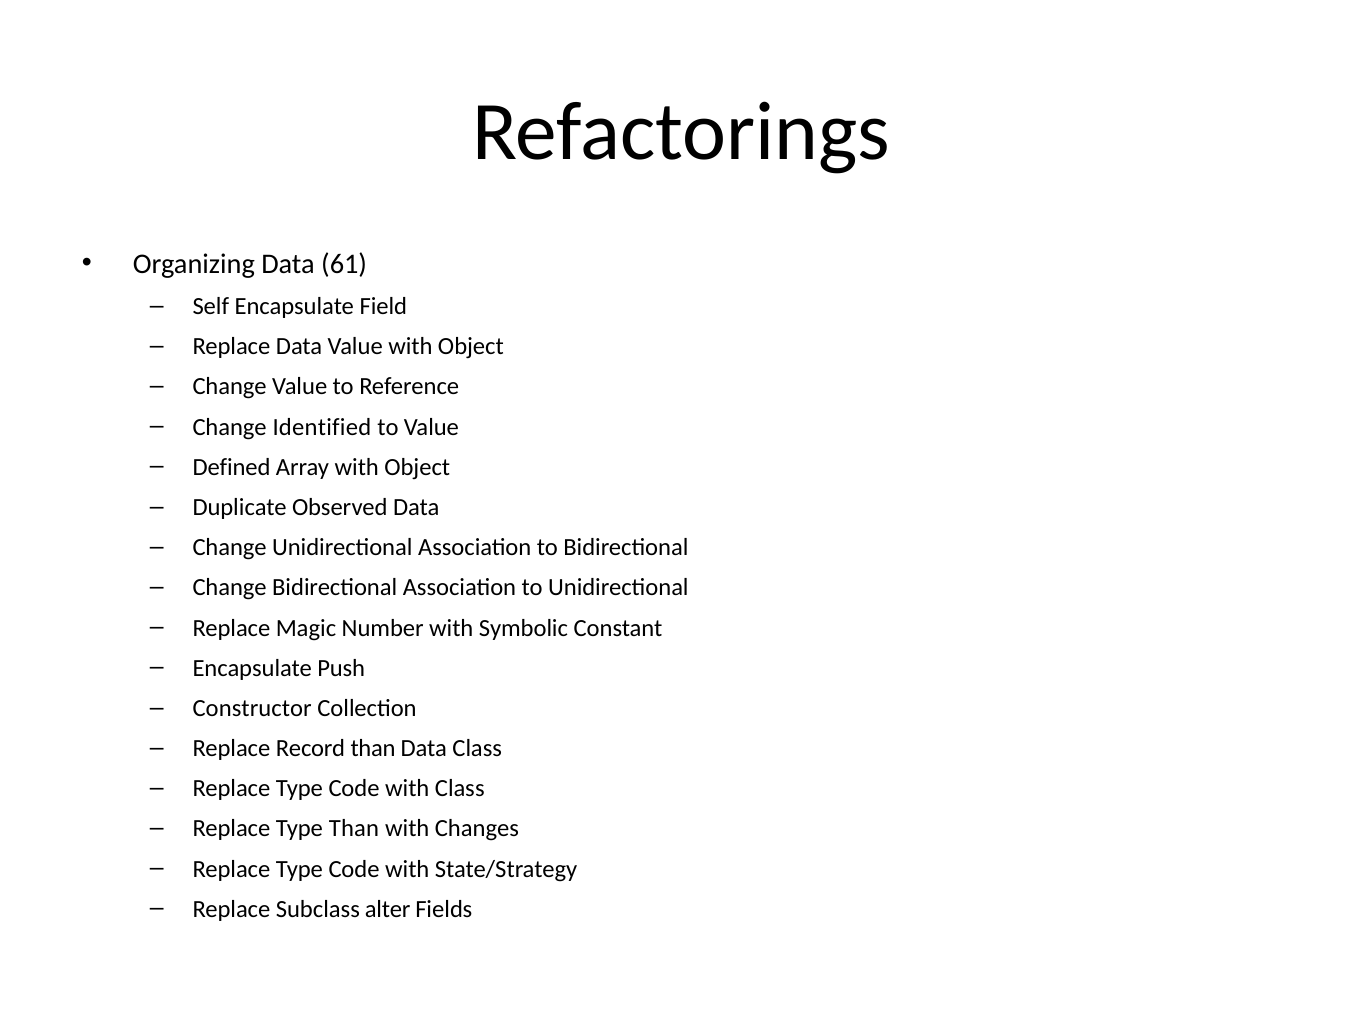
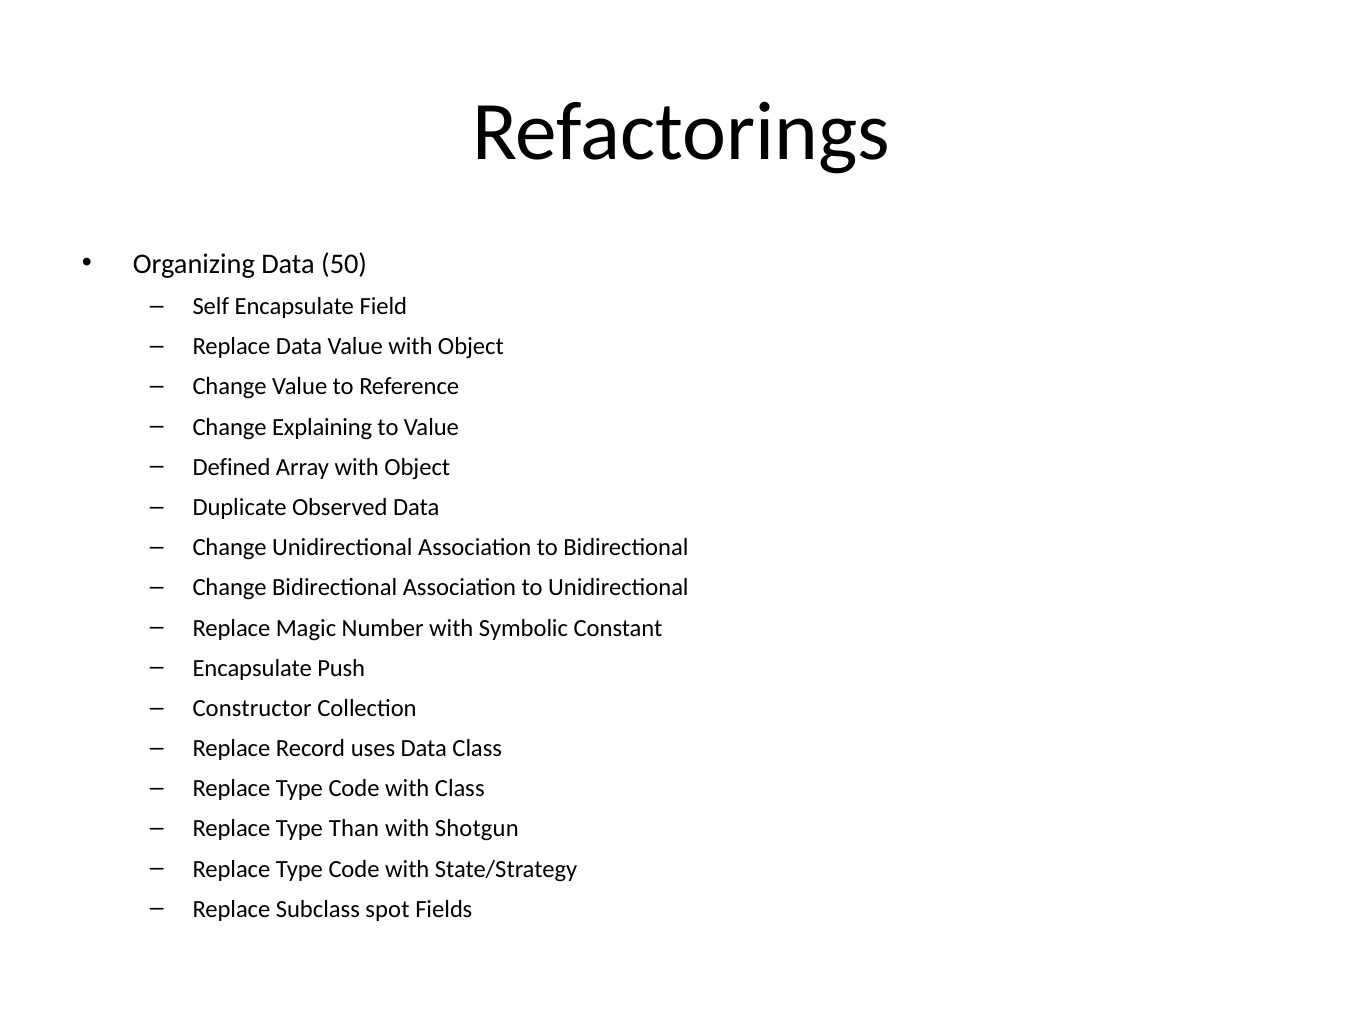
61: 61 -> 50
Identified: Identified -> Explaining
Record than: than -> uses
Changes: Changes -> Shotgun
alter: alter -> spot
